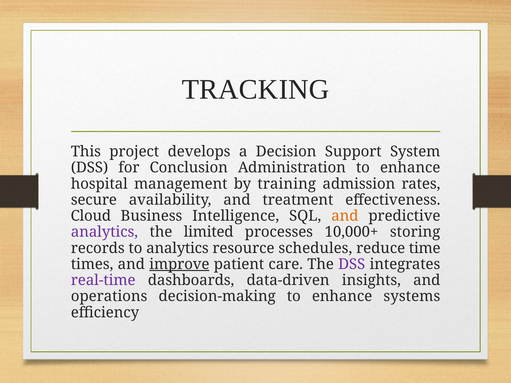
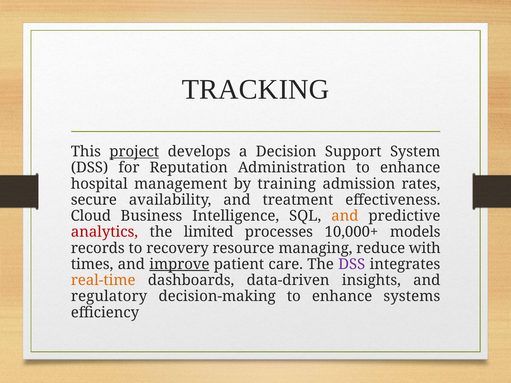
project underline: none -> present
Conclusion: Conclusion -> Reputation
analytics at (104, 232) colour: purple -> red
storing: storing -> models
to analytics: analytics -> recovery
schedules: schedules -> managing
time: time -> with
real-time colour: purple -> orange
operations: operations -> regulatory
